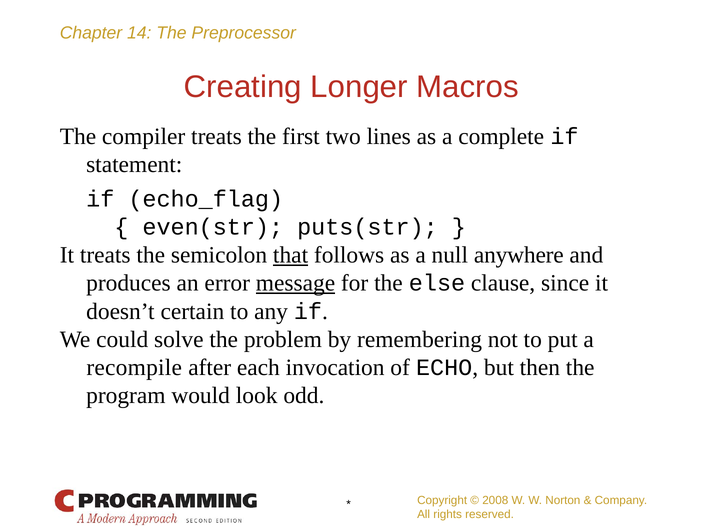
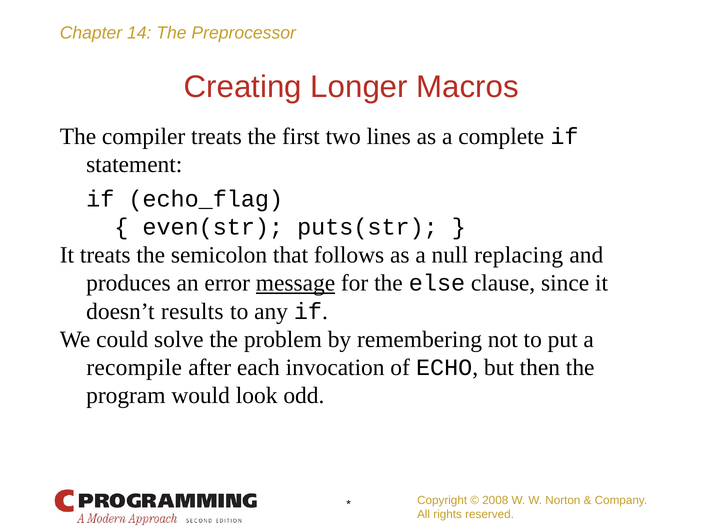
that underline: present -> none
anywhere: anywhere -> replacing
certain: certain -> results
